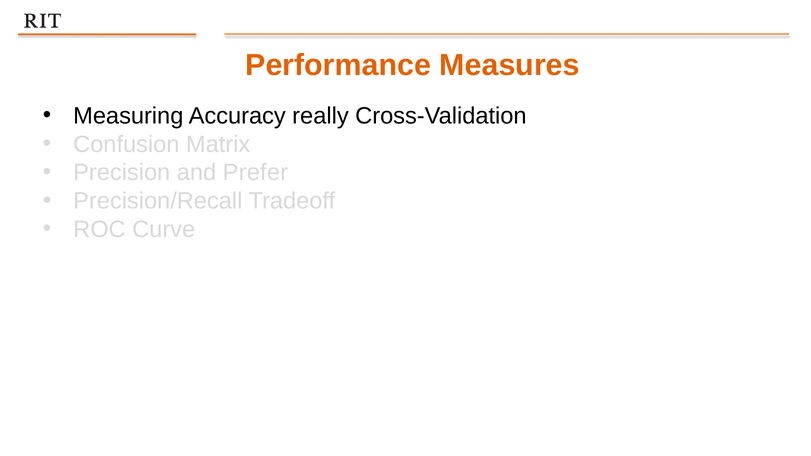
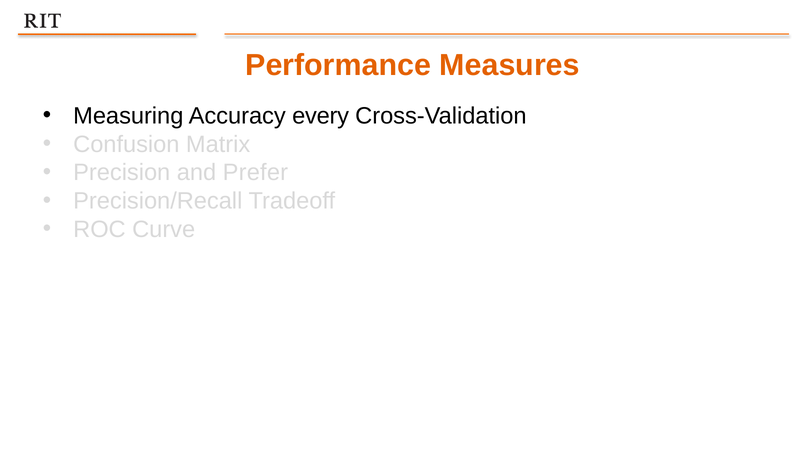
really: really -> every
